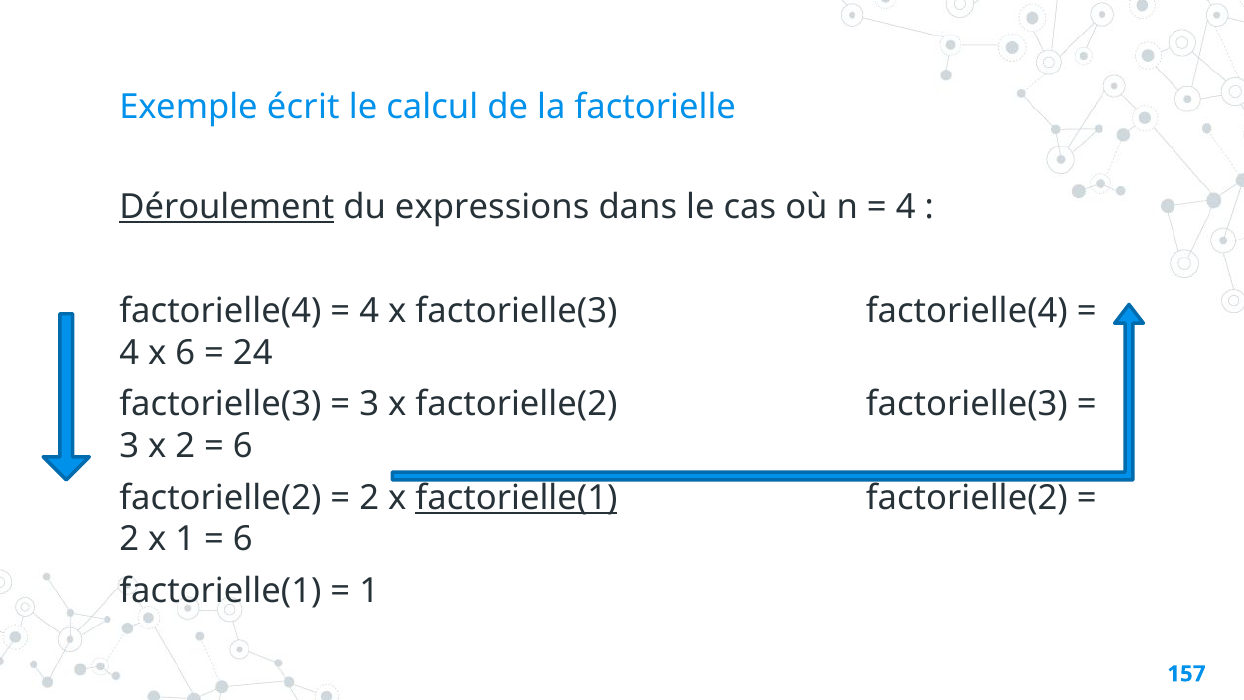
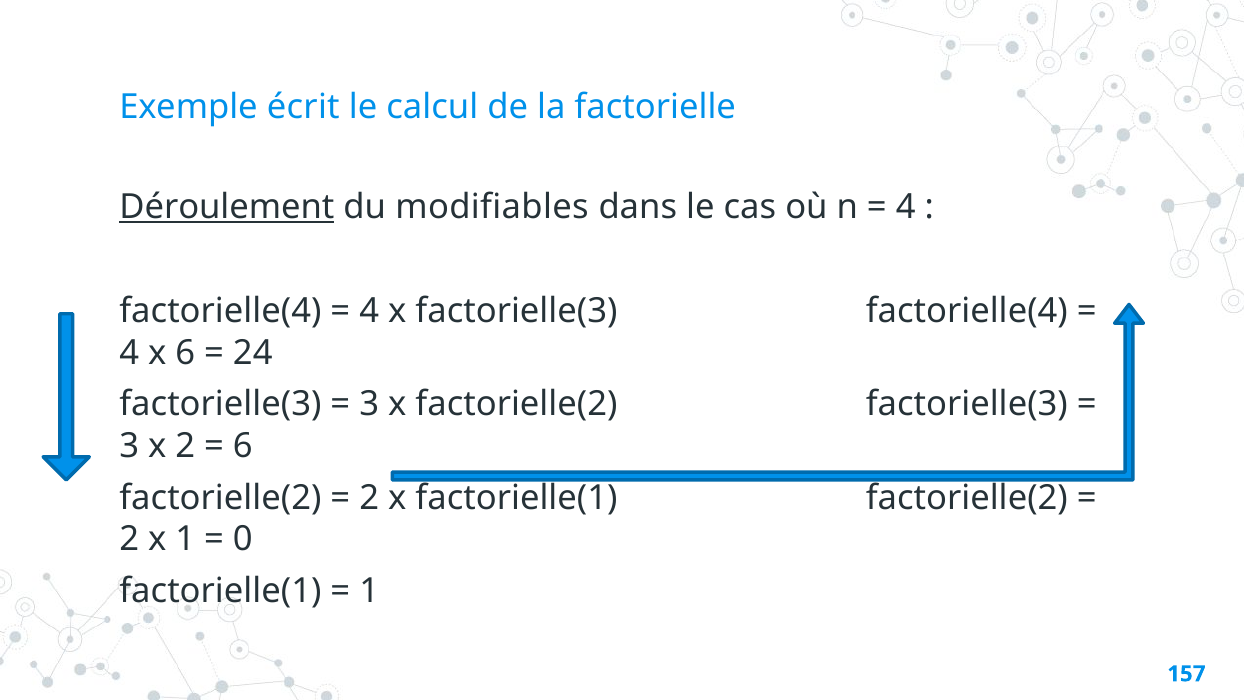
expressions: expressions -> modifiables
factorielle(1 at (516, 498) underline: present -> none
6 at (243, 539): 6 -> 0
